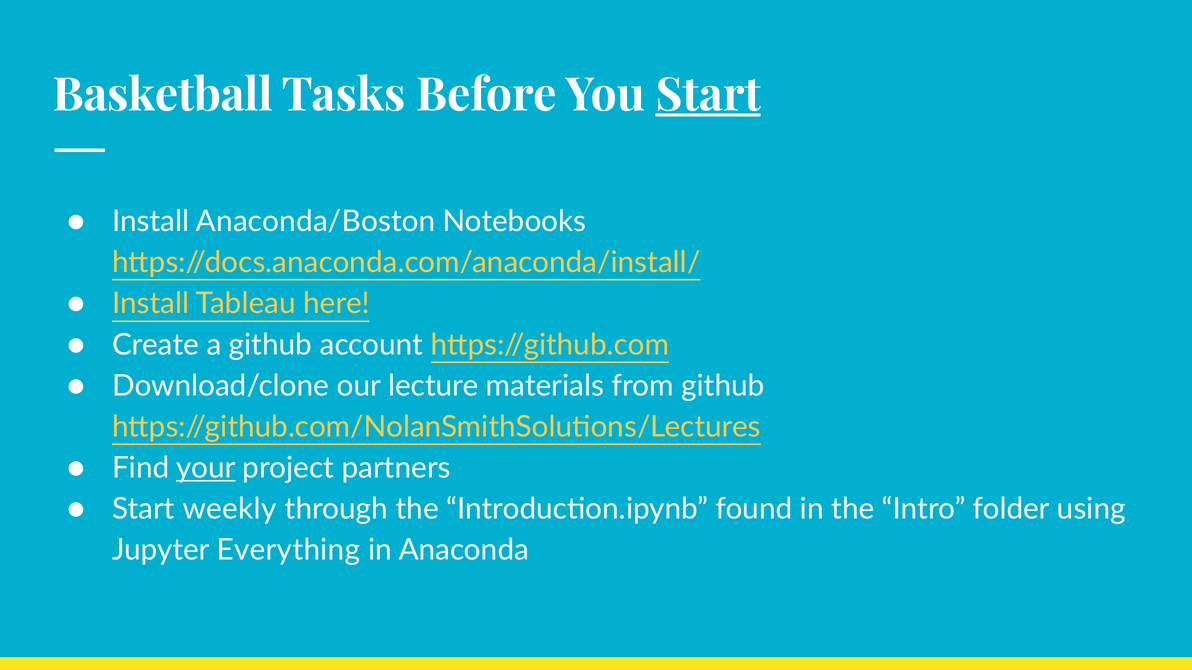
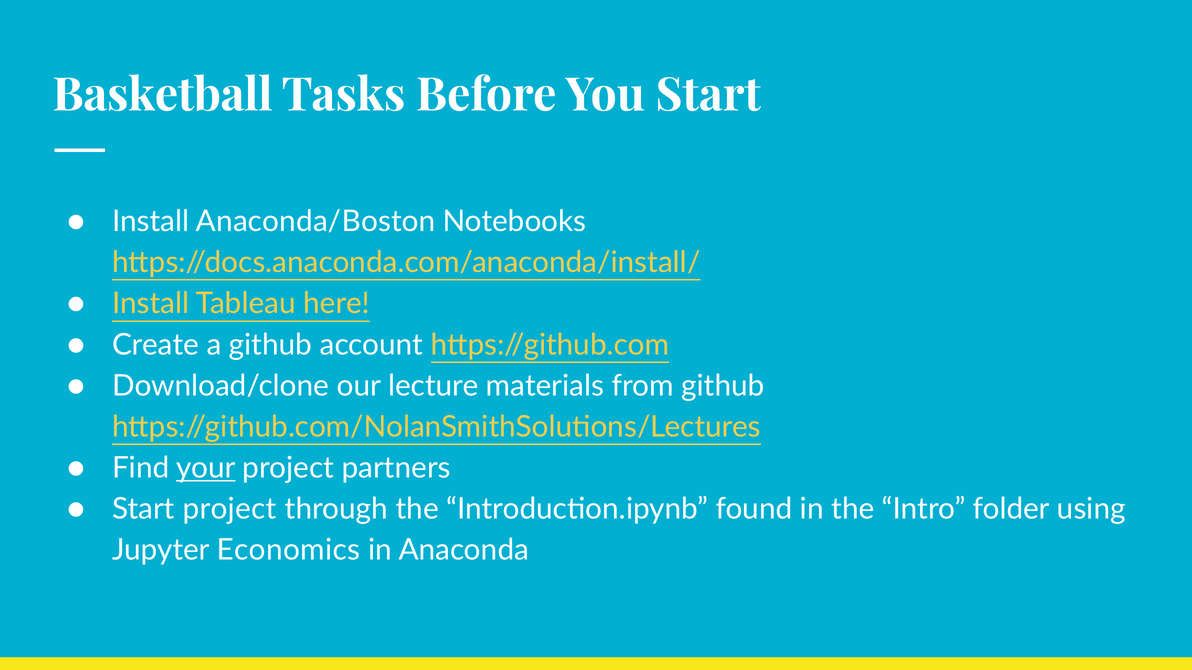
Start at (708, 95) underline: present -> none
Start weekly: weekly -> project
Everything: Everything -> Economics
